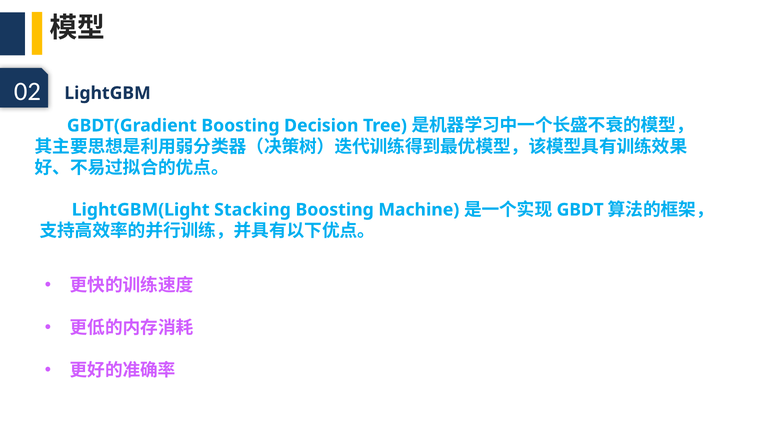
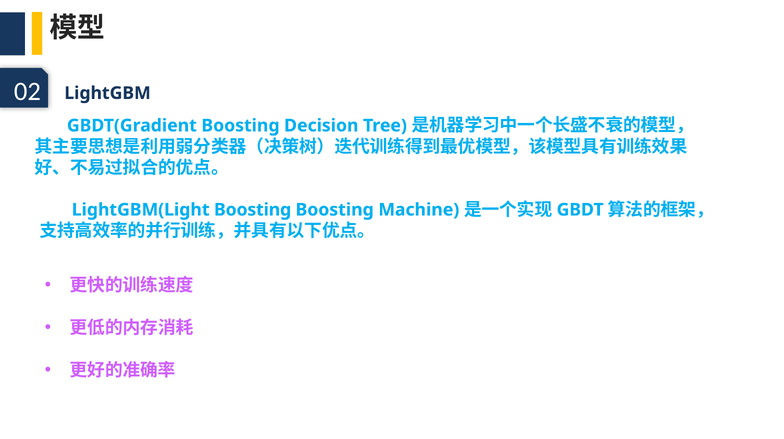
LightGBM(Light Stacking: Stacking -> Boosting
